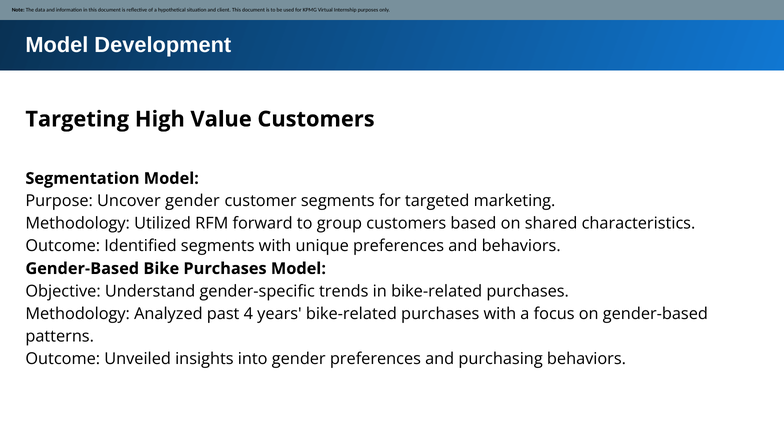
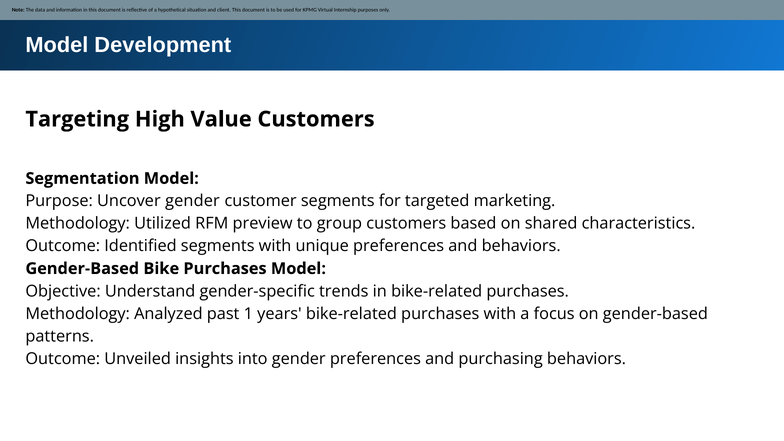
forward: forward -> preview
4: 4 -> 1
